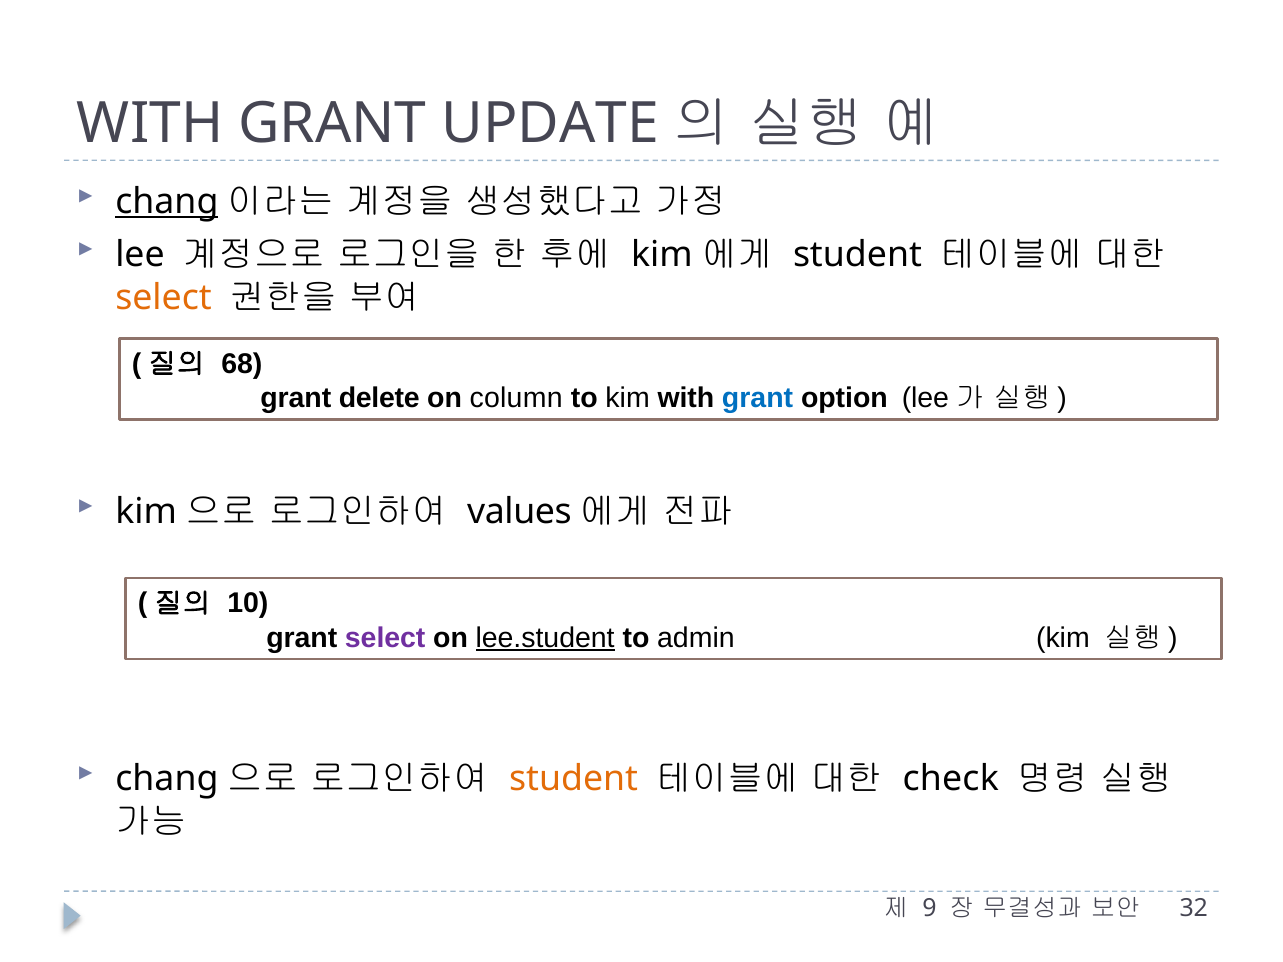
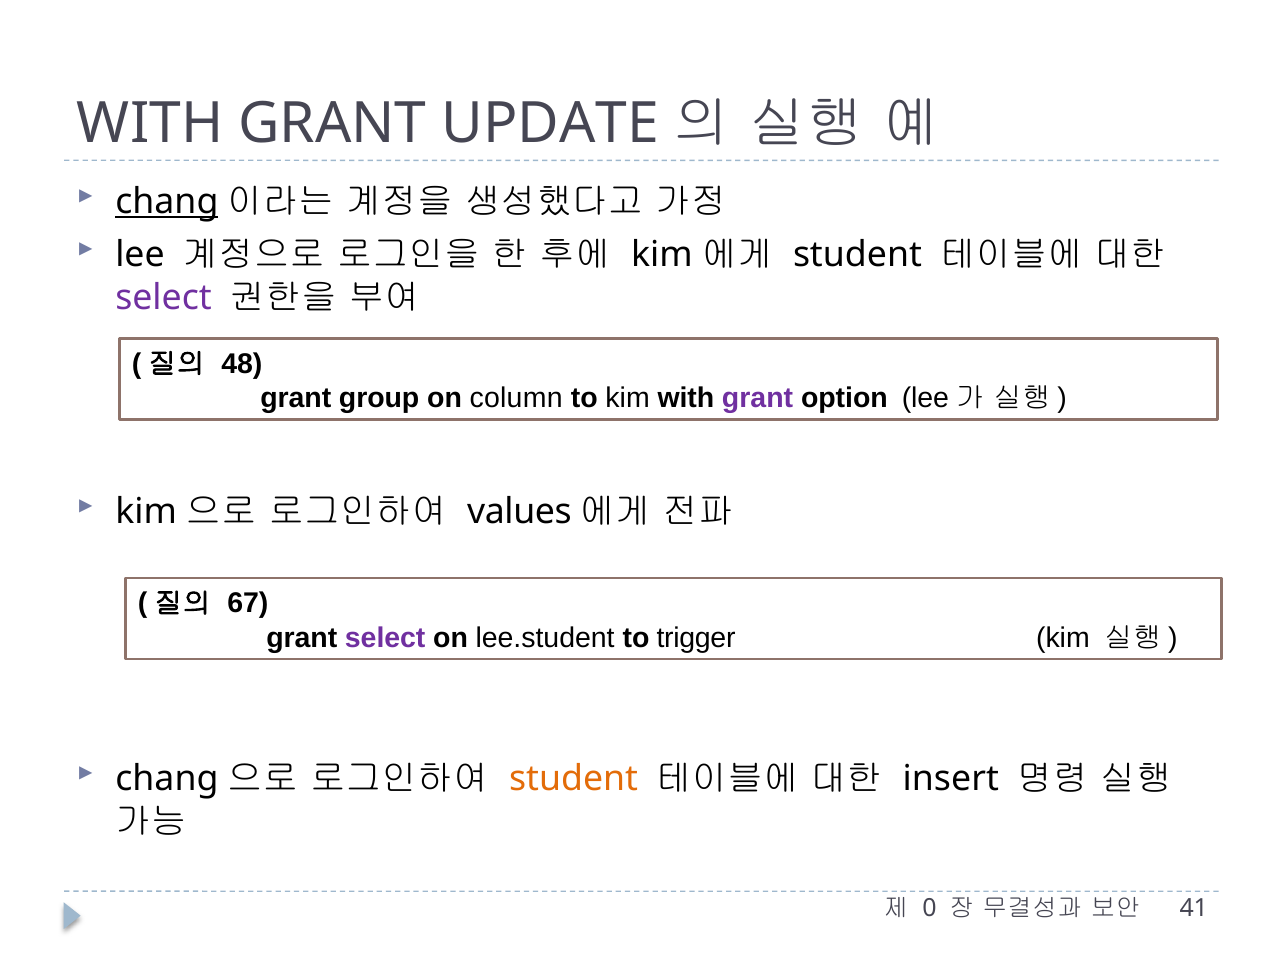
select at (164, 298) colour: orange -> purple
68: 68 -> 48
delete: delete -> group
grant at (758, 398) colour: blue -> purple
10: 10 -> 67
lee.student underline: present -> none
admin: admin -> trigger
check: check -> insert
9: 9 -> 0
32: 32 -> 41
